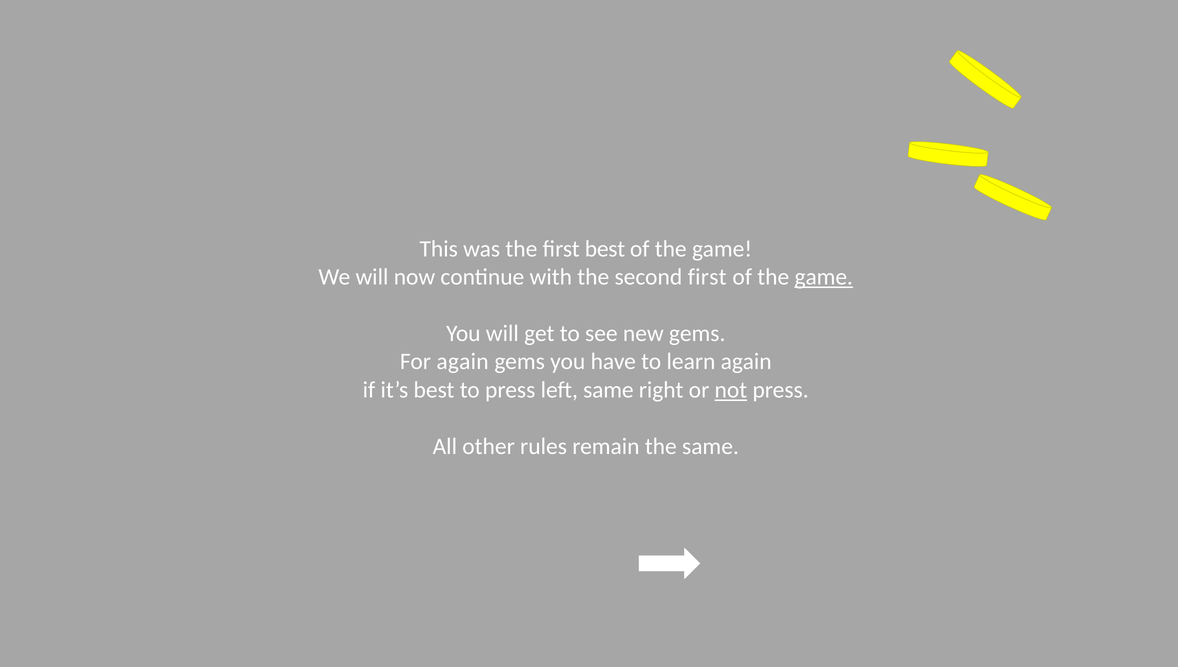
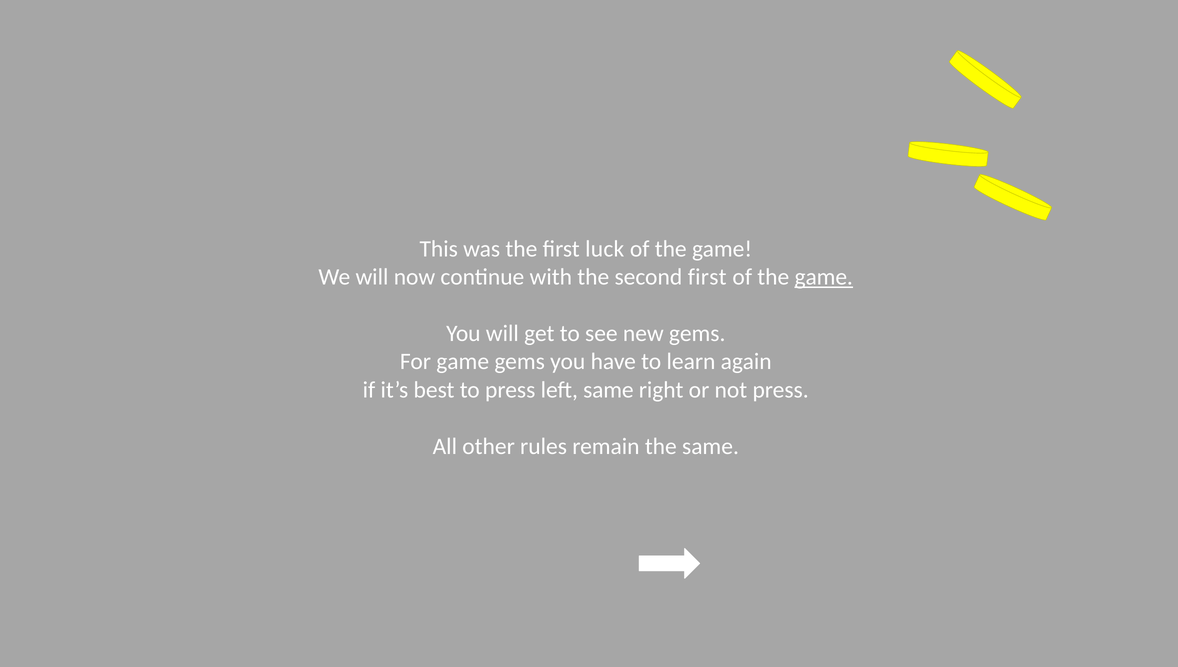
first best: best -> luck
For again: again -> game
not underline: present -> none
